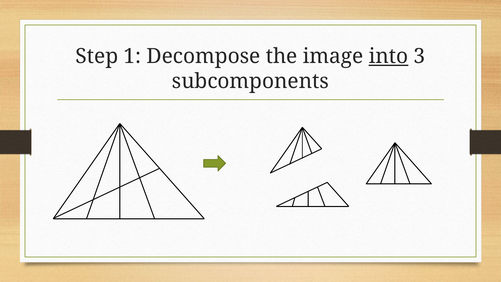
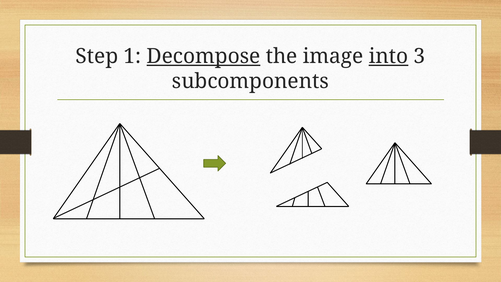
Decompose underline: none -> present
